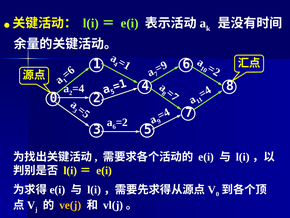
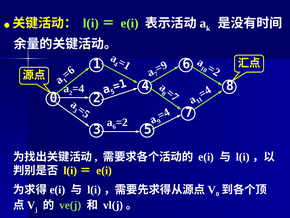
ve(j colour: yellow -> light green
